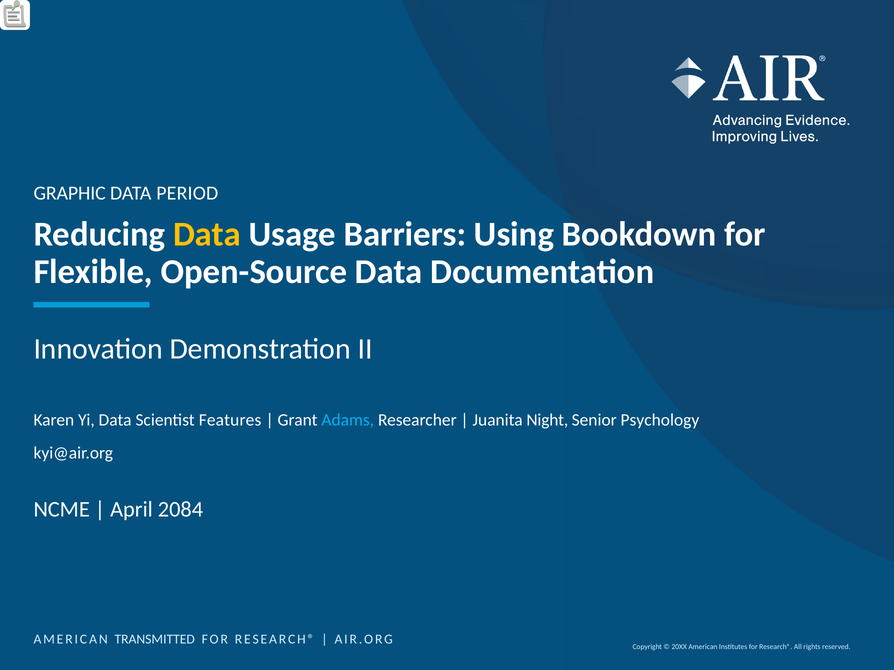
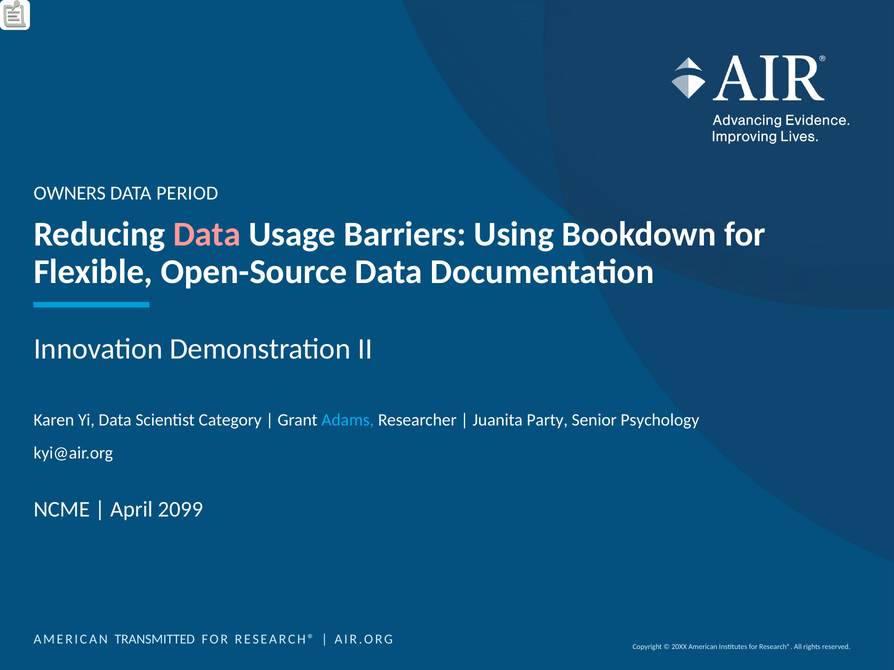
GRAPHIC: GRAPHIC -> OWNERS
Data at (207, 234) colour: yellow -> pink
Features: Features -> Category
Night: Night -> Party
2084: 2084 -> 2099
